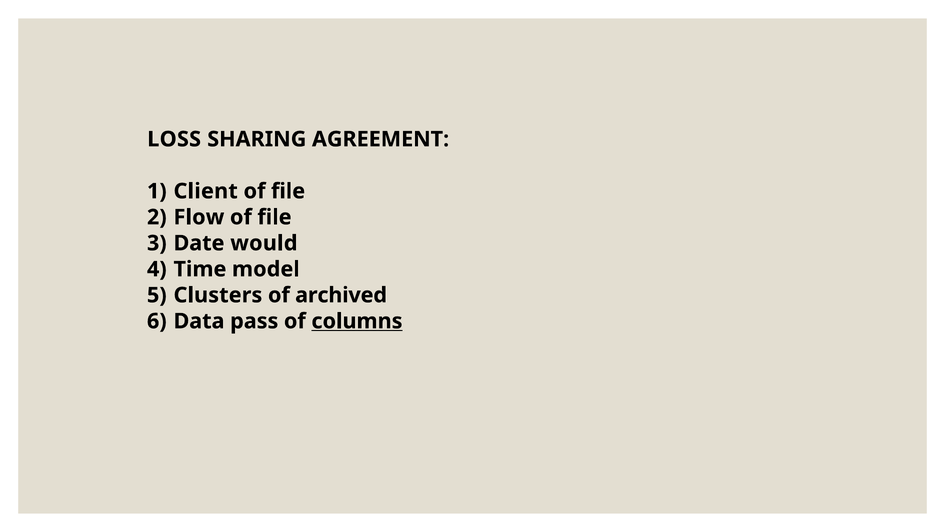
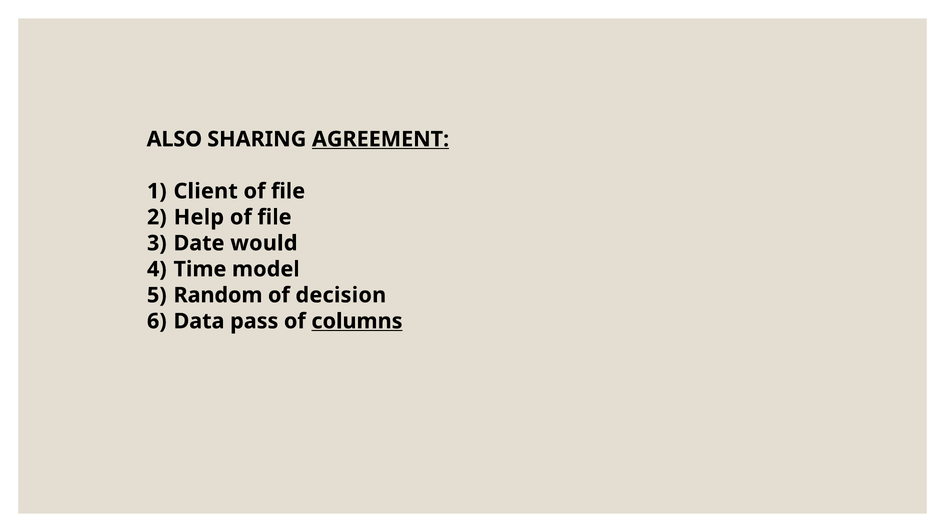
LOSS: LOSS -> ALSO
AGREEMENT underline: none -> present
Flow: Flow -> Help
Clusters: Clusters -> Random
archived: archived -> decision
